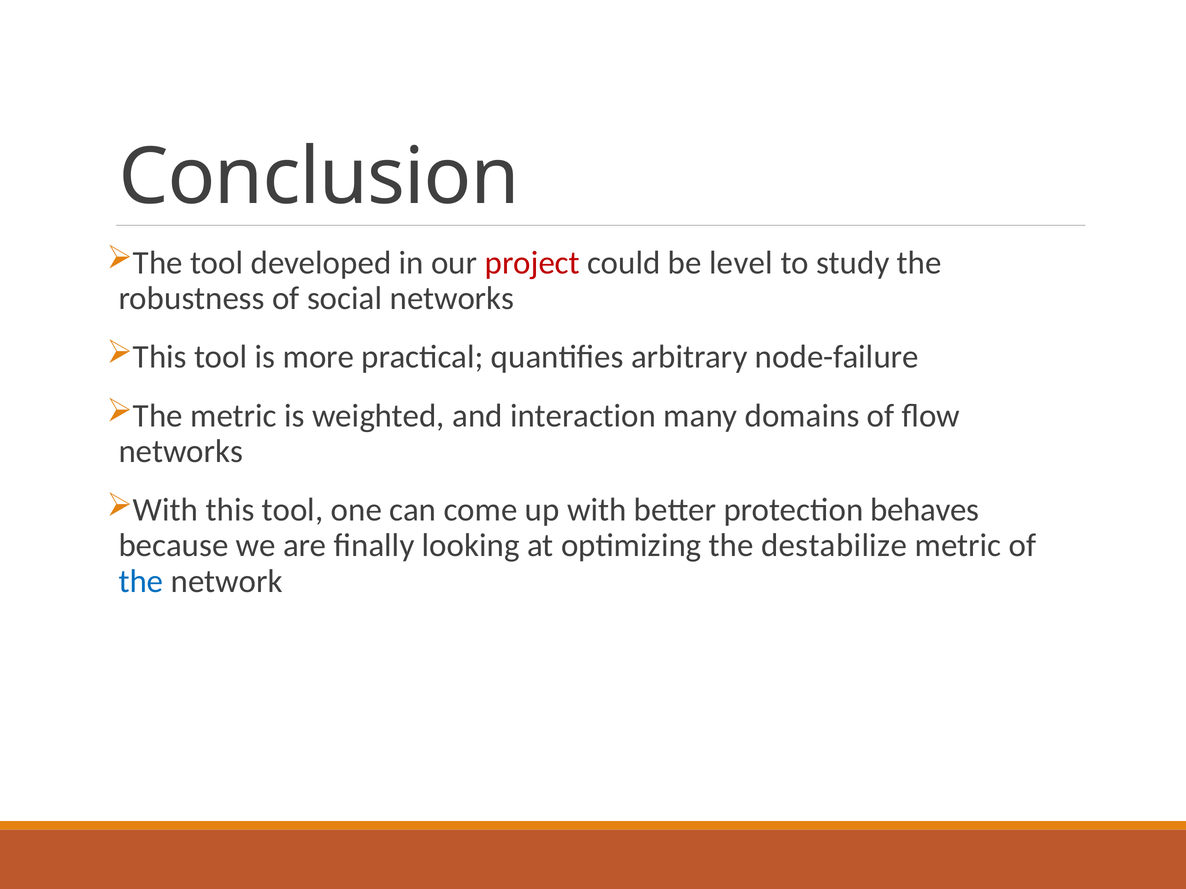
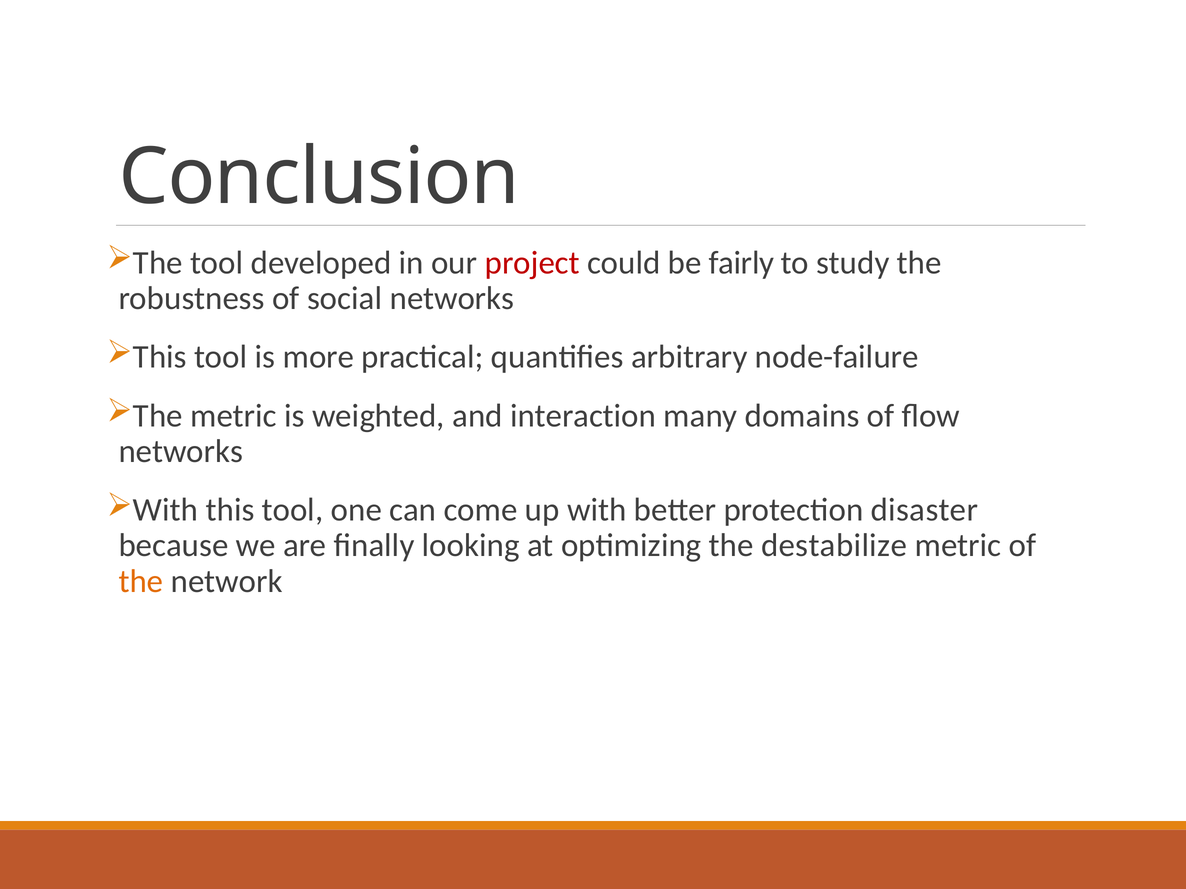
level: level -> fairly
behaves: behaves -> disaster
the at (141, 582) colour: blue -> orange
